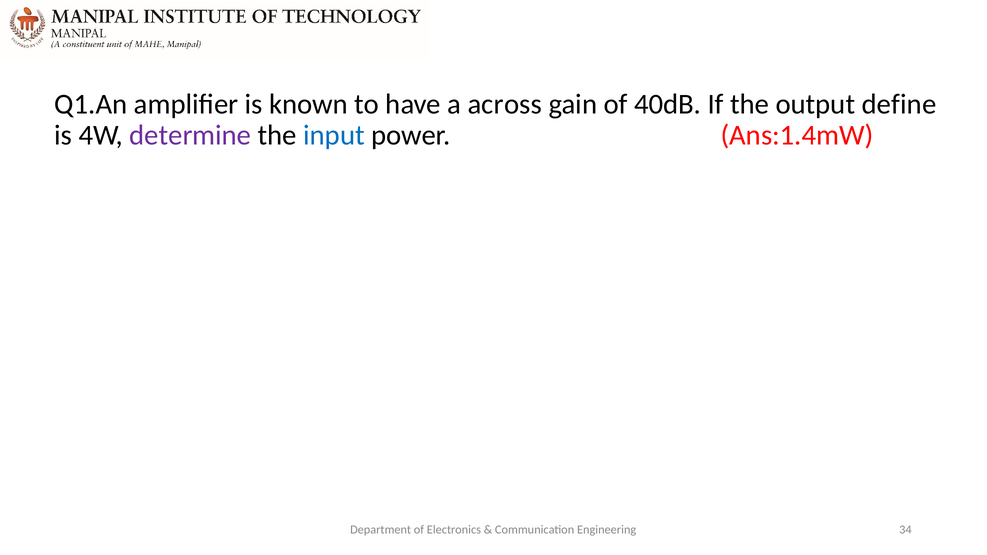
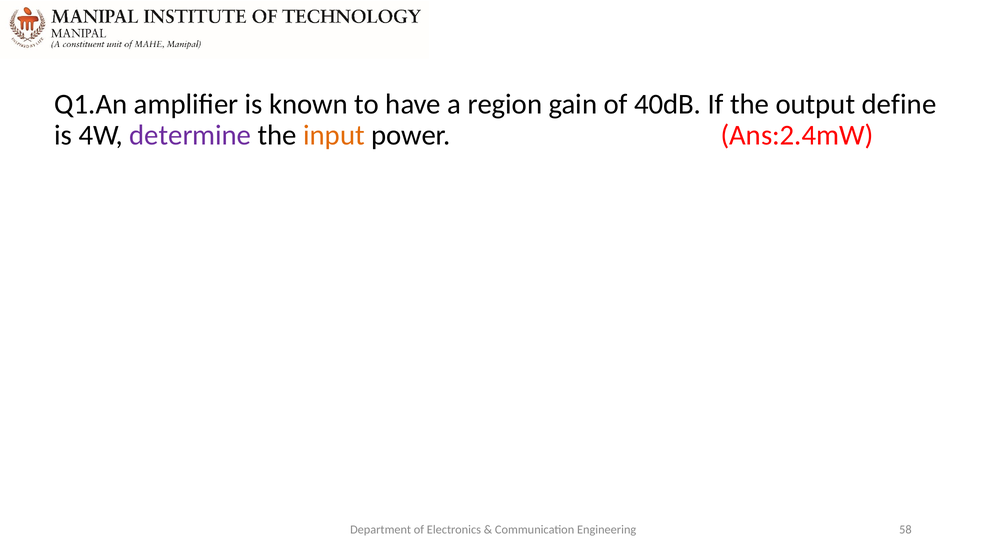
across: across -> region
input colour: blue -> orange
Ans:1.4mW: Ans:1.4mW -> Ans:2.4mW
34: 34 -> 58
